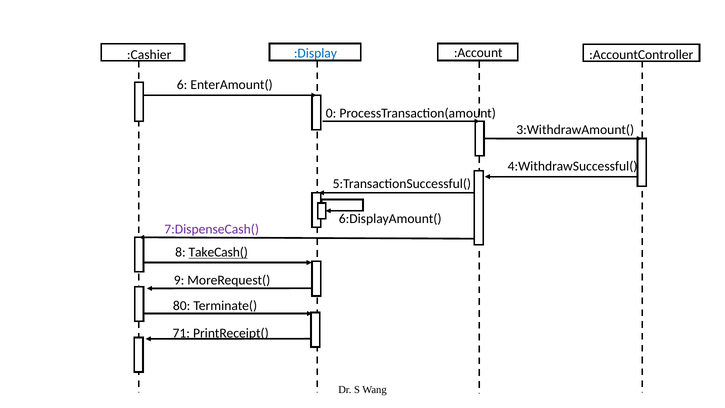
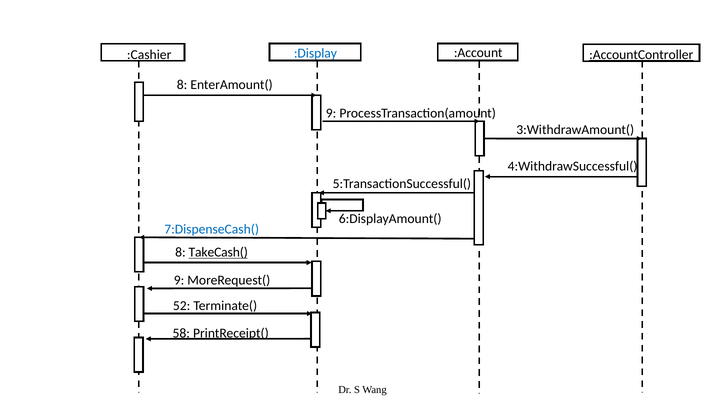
:AccountController underline: none -> present
6 at (182, 85): 6 -> 8
0 at (331, 113): 0 -> 9
7:DispenseCash( colour: purple -> blue
80: 80 -> 52
71: 71 -> 58
